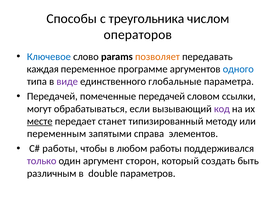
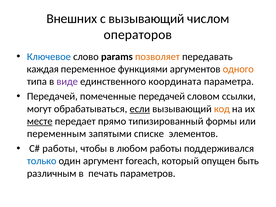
Способы: Способы -> Внешних
с треугольника: треугольника -> вызывающий
программе: программе -> функциями
одного colour: blue -> orange
глобальные: глобальные -> координата
если underline: none -> present
код colour: purple -> orange
станет: станет -> прямо
методу: методу -> формы
справа: справа -> списке
только colour: purple -> blue
сторон: сторон -> foreach
создать: создать -> опущен
double: double -> печать
